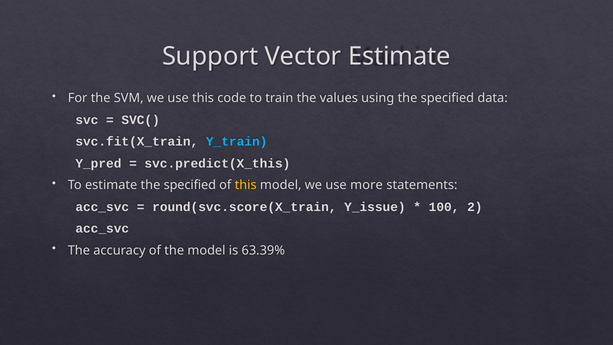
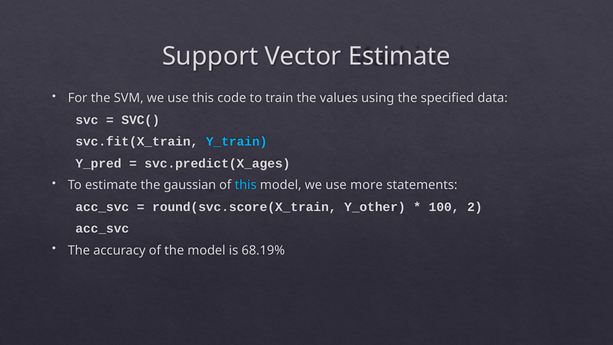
svc.predict(X_this: svc.predict(X_this -> svc.predict(X_ages
estimate the specified: specified -> gaussian
this at (246, 185) colour: yellow -> light blue
Y_issue: Y_issue -> Y_other
63.39%: 63.39% -> 68.19%
